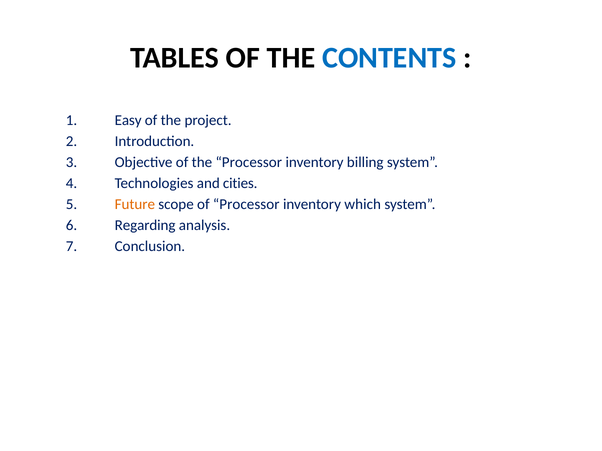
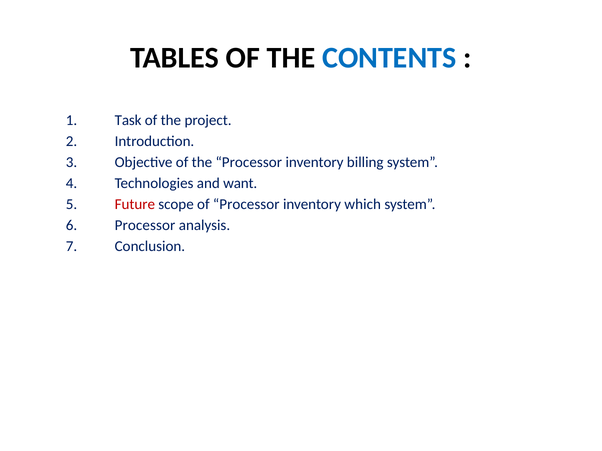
Easy: Easy -> Task
cities: cities -> want
Future colour: orange -> red
Regarding at (145, 226): Regarding -> Processor
